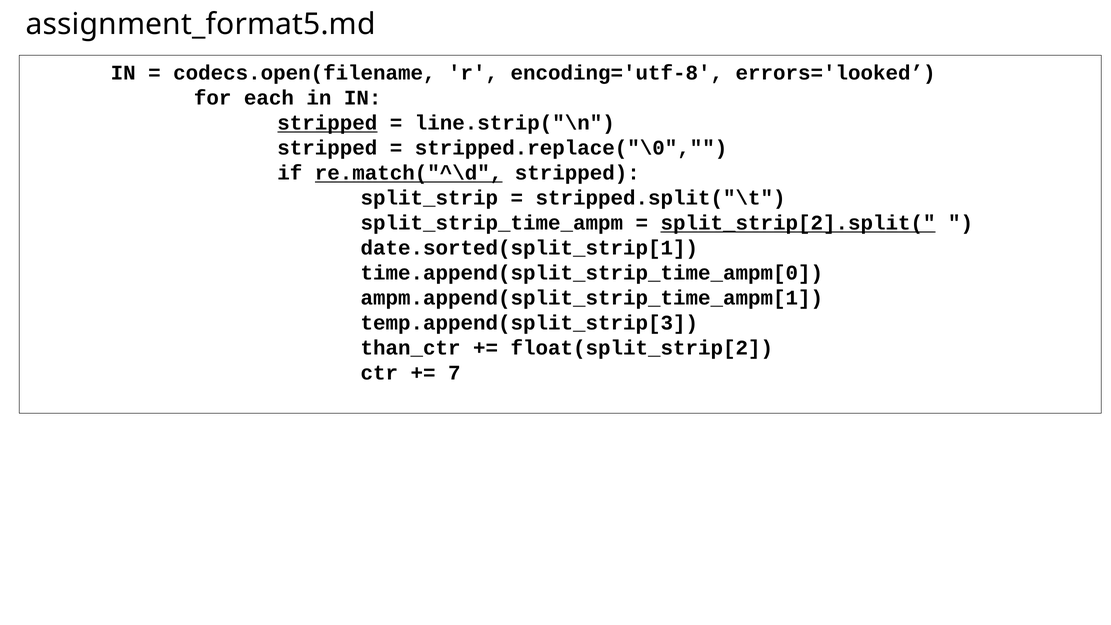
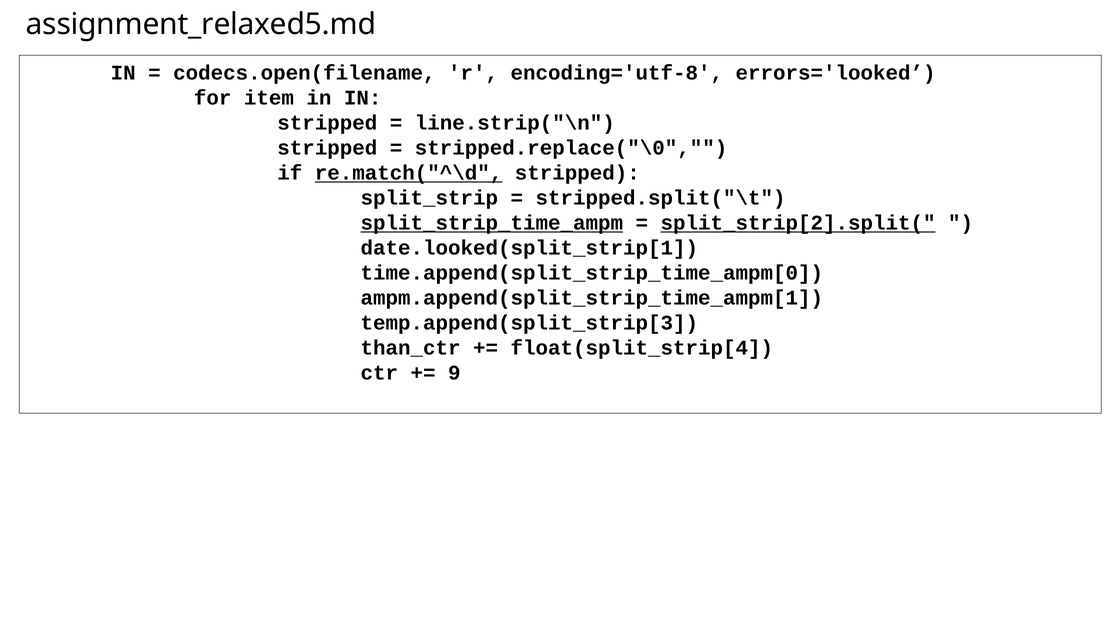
assignment_format5.md: assignment_format5.md -> assignment_relaxed5.md
each: each -> item
stripped at (327, 123) underline: present -> none
split_strip_time_ampm underline: none -> present
date.sorted(split_strip[1: date.sorted(split_strip[1 -> date.looked(split_strip[1
float(split_strip[2: float(split_strip[2 -> float(split_strip[4
7: 7 -> 9
